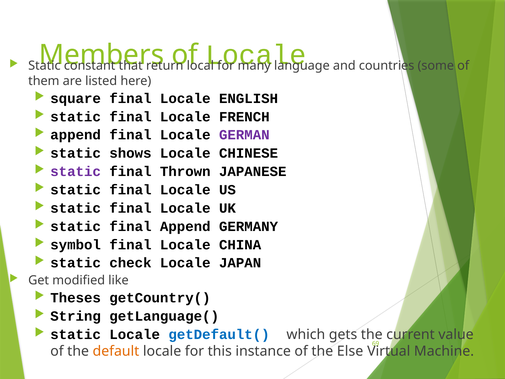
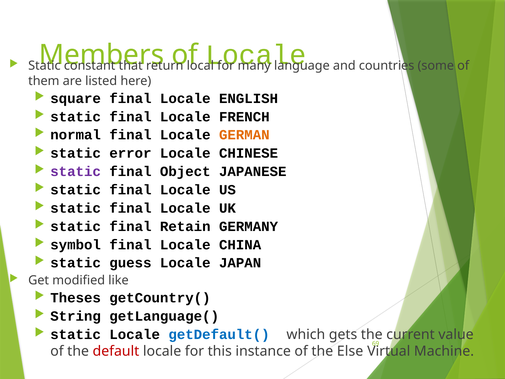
append at (76, 135): append -> normal
GERMAN colour: purple -> orange
shows: shows -> error
Thrown: Thrown -> Object
final Append: Append -> Retain
check: check -> guess
default colour: orange -> red
